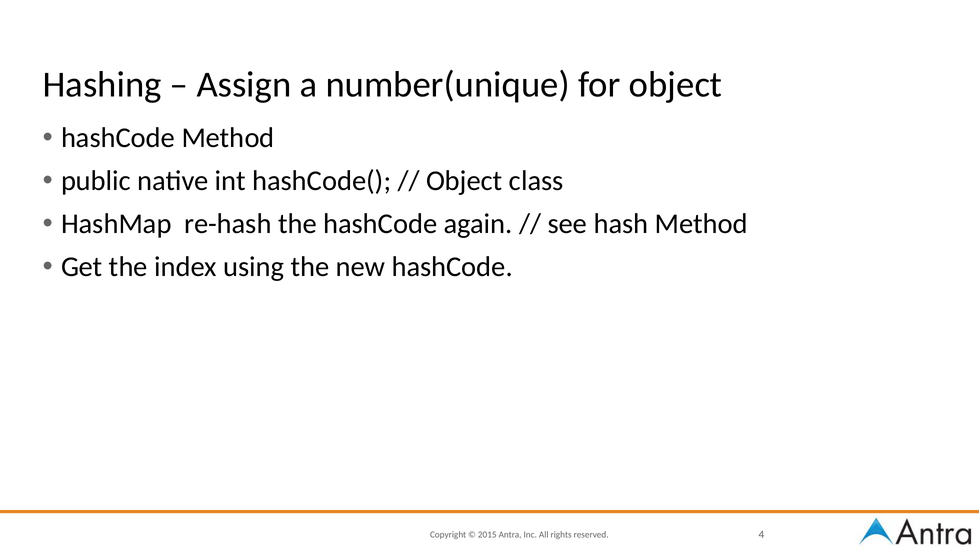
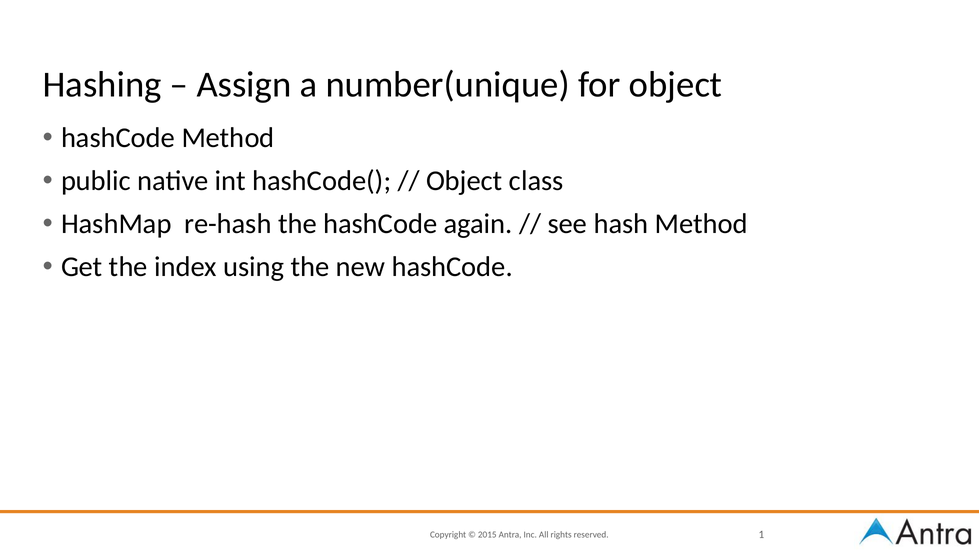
4: 4 -> 1
